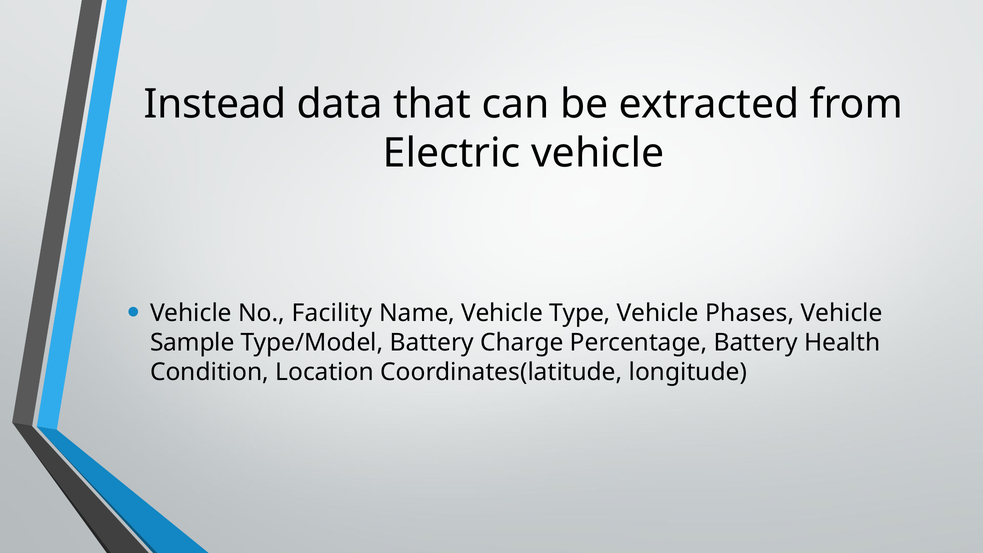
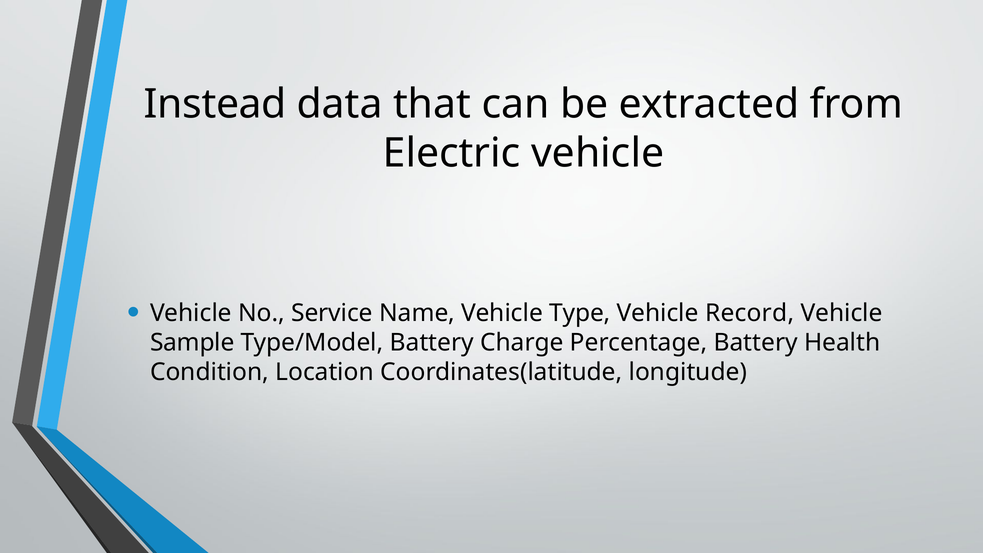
Facility: Facility -> Service
Phases: Phases -> Record
